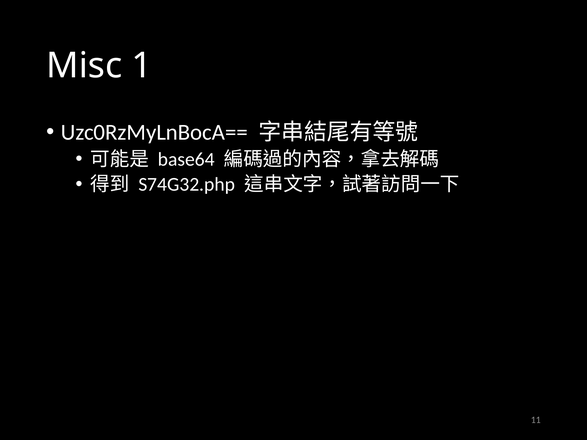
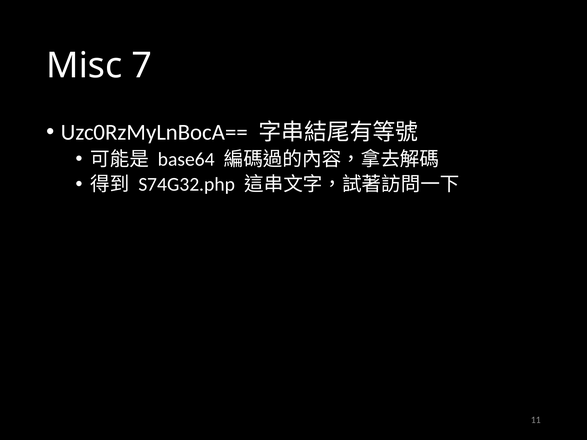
1: 1 -> 7
